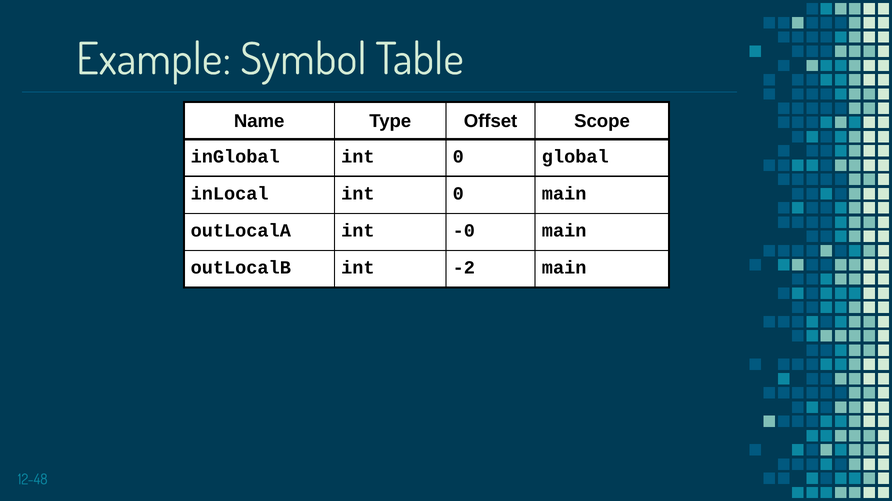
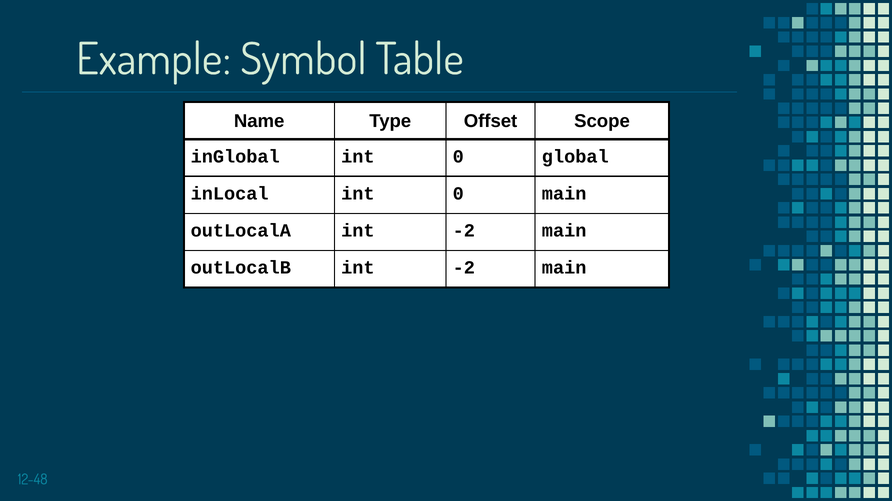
outLocalA int -0: -0 -> -2
